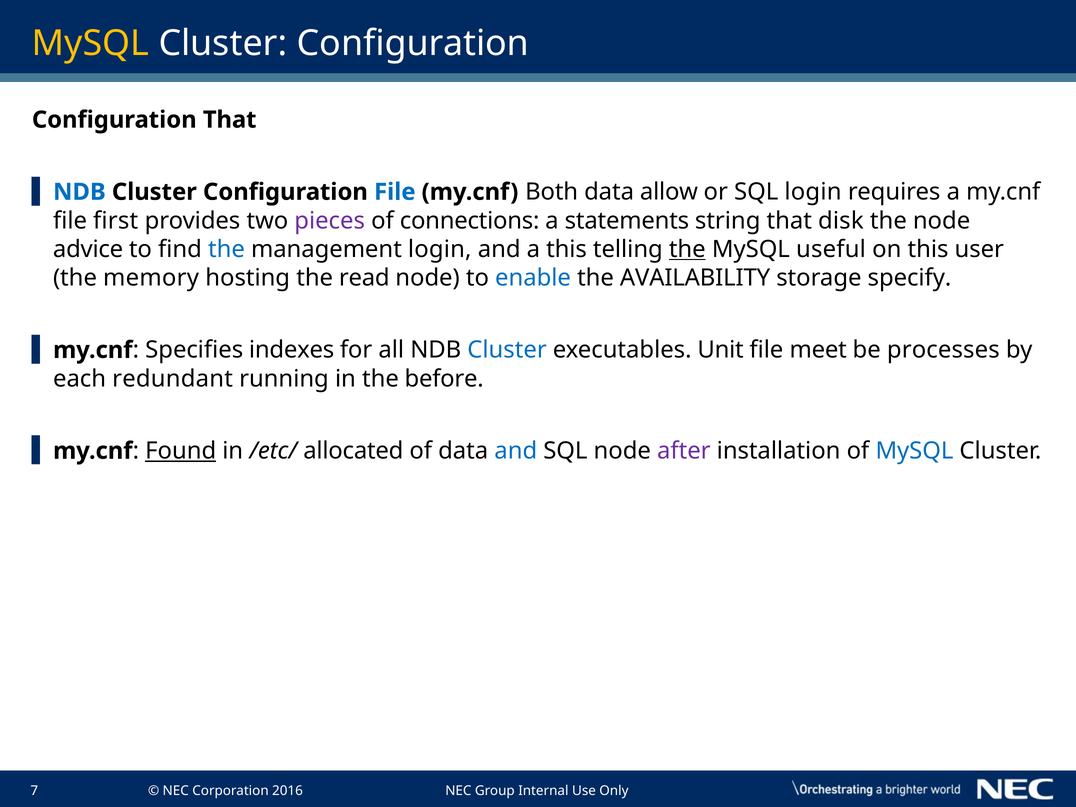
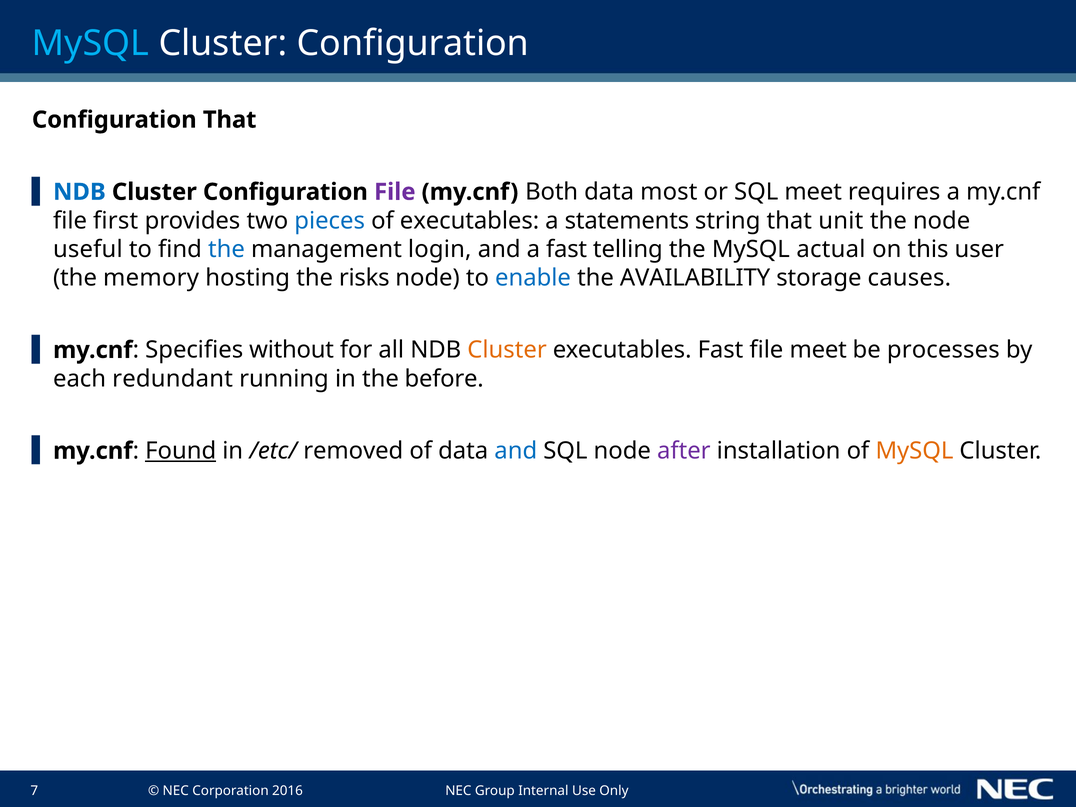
MySQL at (91, 44) colour: yellow -> light blue
File at (395, 192) colour: blue -> purple
allow: allow -> most
SQL login: login -> meet
pieces colour: purple -> blue
of connections: connections -> executables
disk: disk -> unit
advice: advice -> useful
a this: this -> fast
the at (687, 249) underline: present -> none
useful: useful -> actual
read: read -> risks
specify: specify -> causes
indexes: indexes -> without
Cluster at (507, 350) colour: blue -> orange
executables Unit: Unit -> Fast
allocated: allocated -> removed
MySQL at (914, 451) colour: blue -> orange
